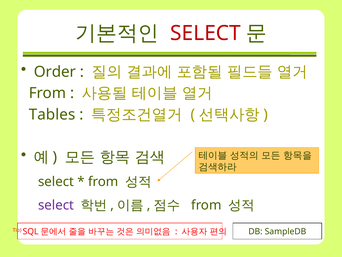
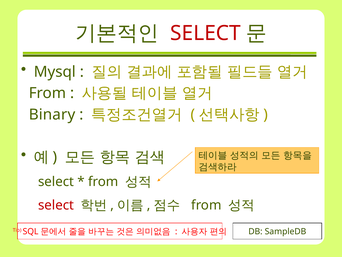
Order: Order -> Mysql
Tables: Tables -> Binary
select at (56, 205) colour: purple -> red
